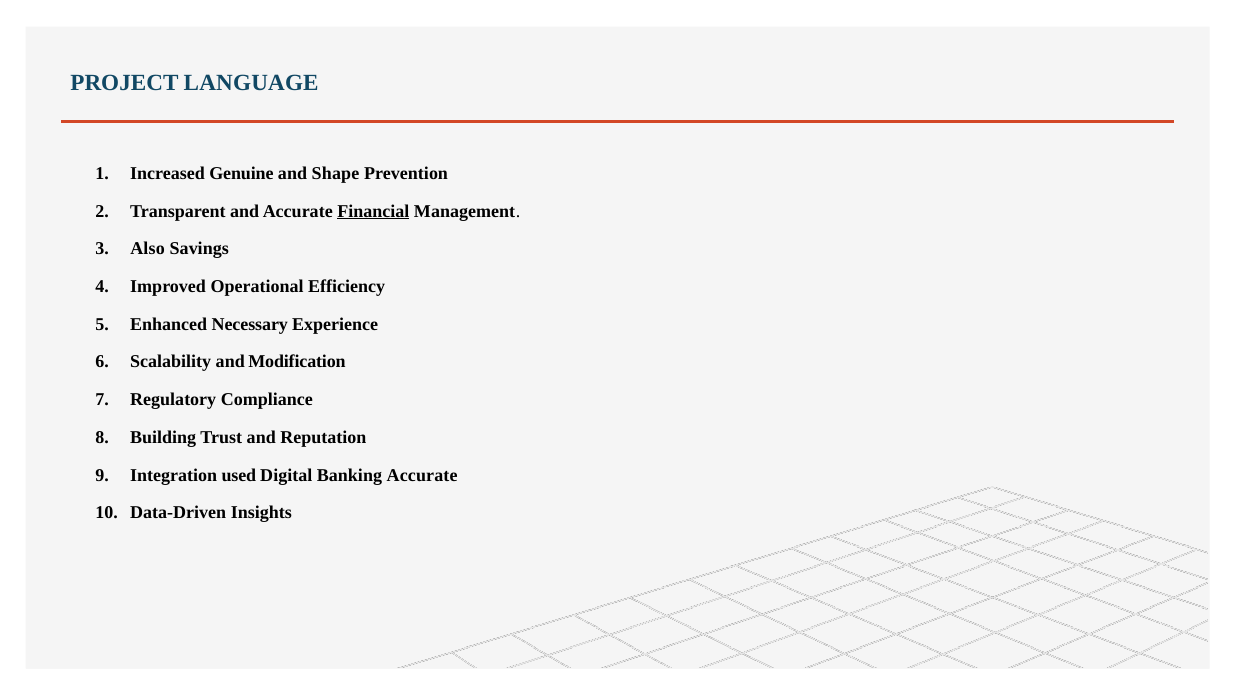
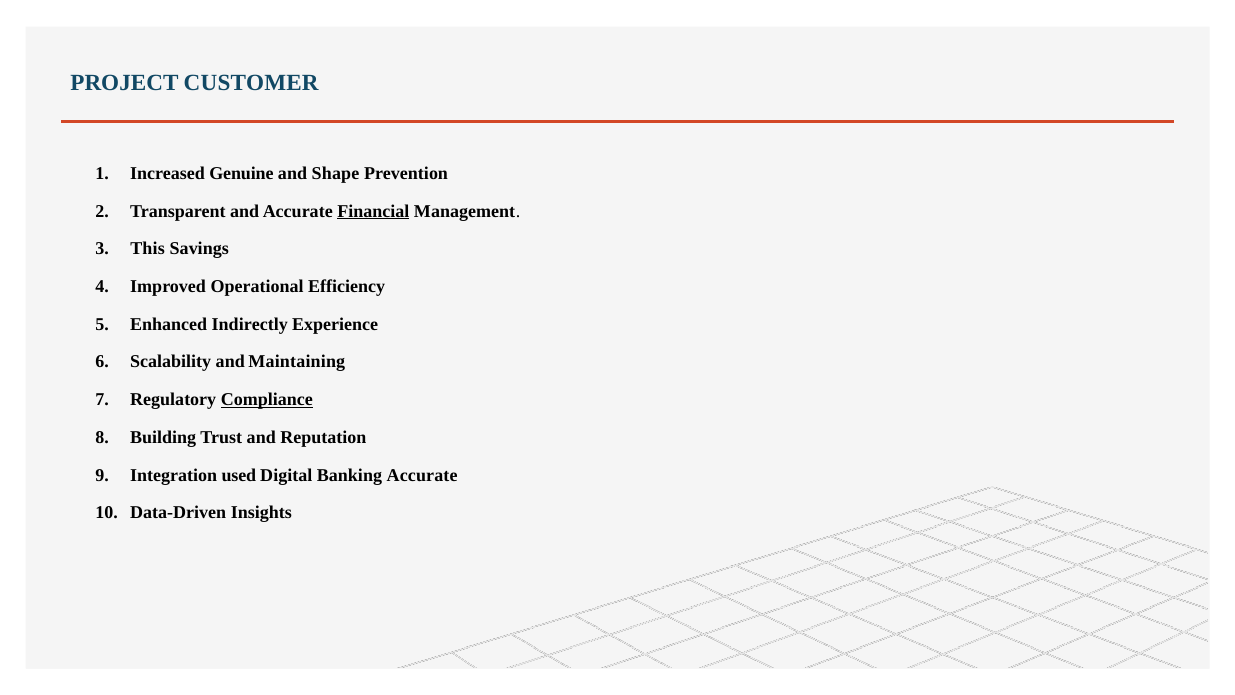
LANGUAGE: LANGUAGE -> CUSTOMER
Also: Also -> This
Necessary: Necessary -> Indirectly
Modification: Modification -> Maintaining
Compliance underline: none -> present
